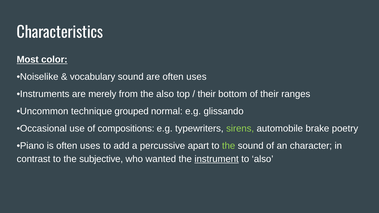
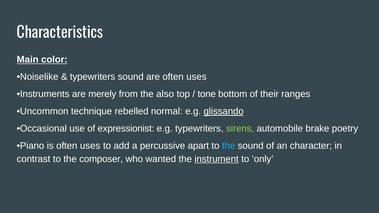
Most: Most -> Main
vocabulary at (93, 77): vocabulary -> typewriters
their at (207, 94): their -> tone
grouped: grouped -> rebelled
glissando underline: none -> present
compositions: compositions -> expressionist
the at (229, 146) colour: light green -> light blue
subjective: subjective -> composer
to also: also -> only
